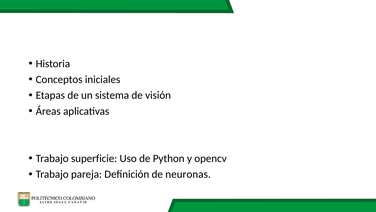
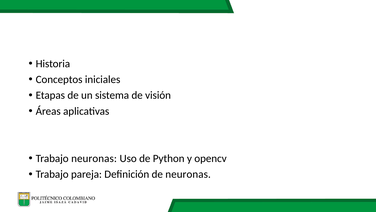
Trabajo superficie: superficie -> neuronas
